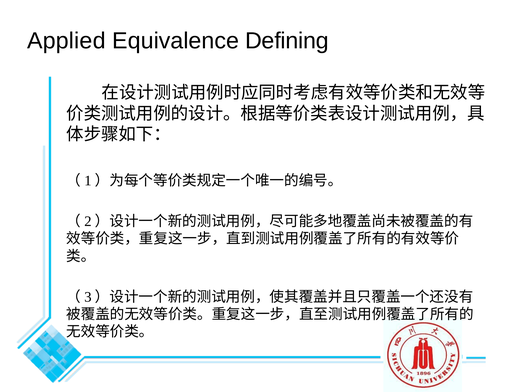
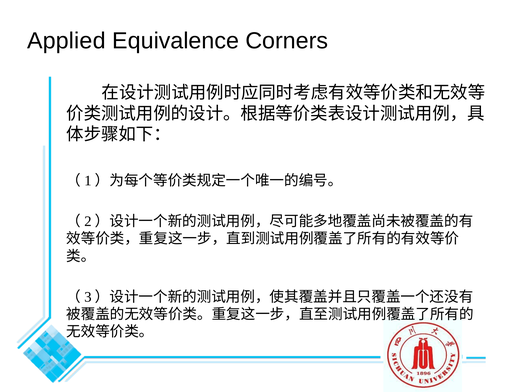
Defining: Defining -> Corners
